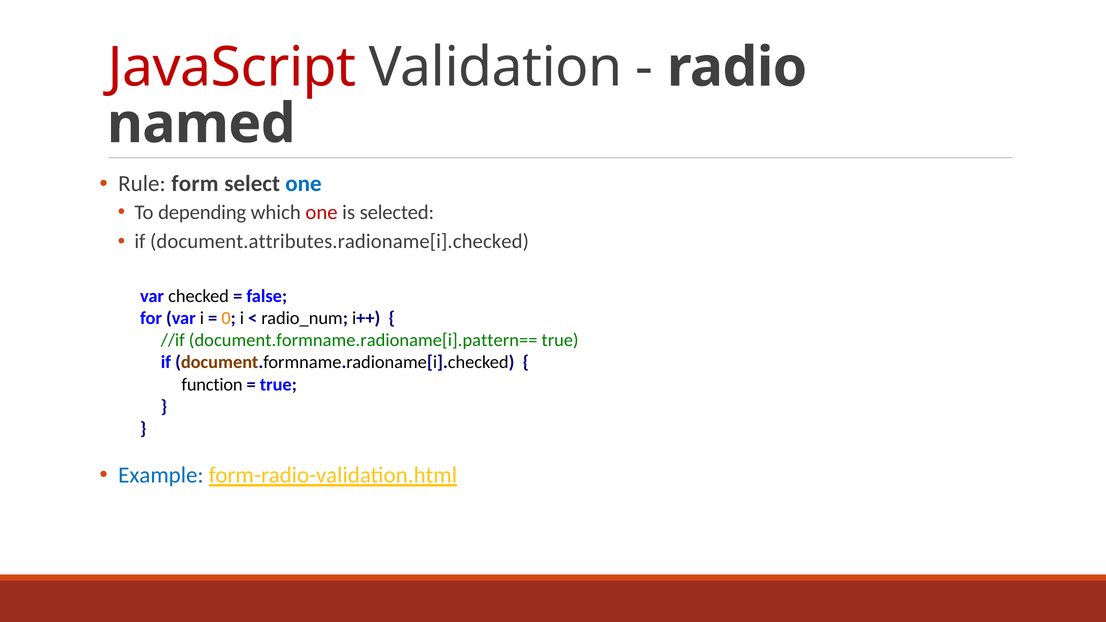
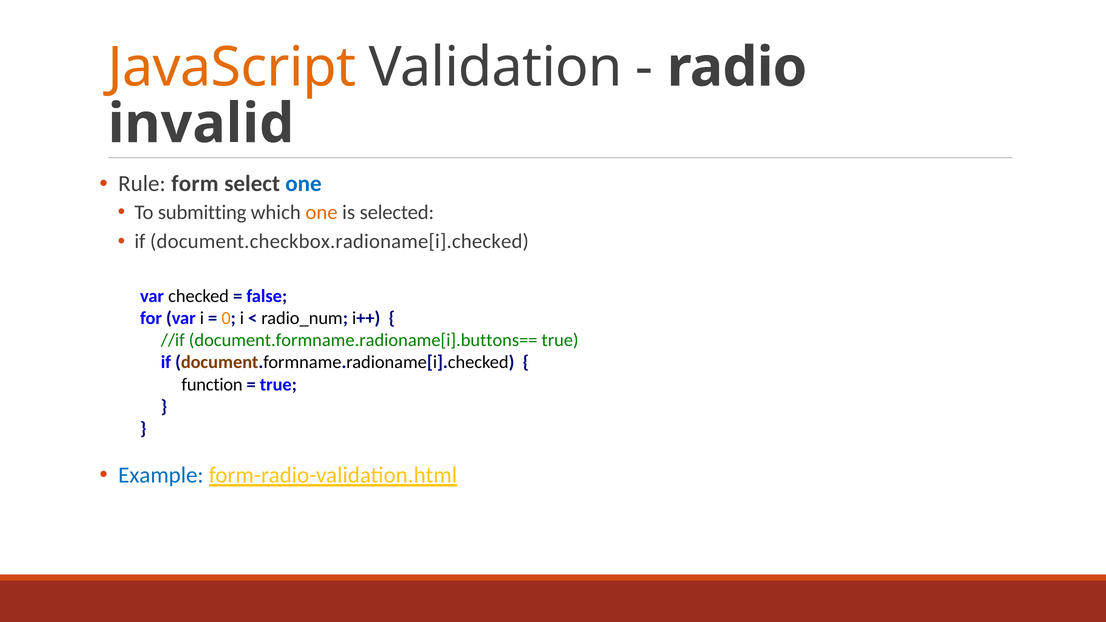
JavaScript colour: red -> orange
named: named -> invalid
depending: depending -> submitting
one at (322, 212) colour: red -> orange
document.attributes.radioname[i].checked: document.attributes.radioname[i].checked -> document.checkbox.radioname[i].checked
document.formname.radioname[i].pattern==: document.formname.radioname[i].pattern== -> document.formname.radioname[i].buttons==
